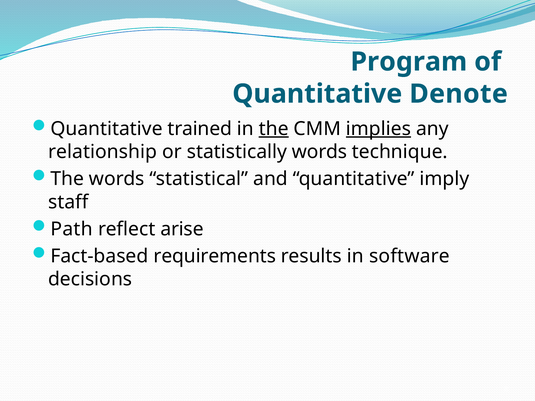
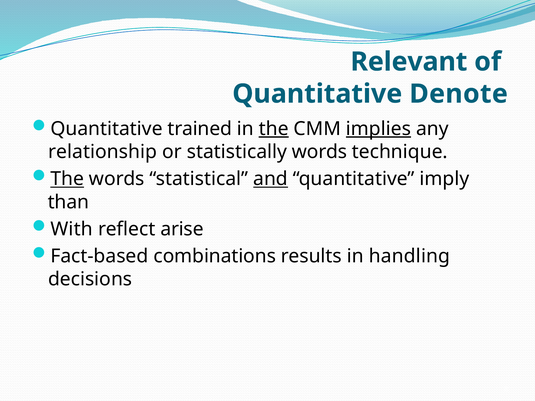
Program: Program -> Relevant
The at (67, 179) underline: none -> present
and underline: none -> present
staff: staff -> than
Path: Path -> With
requirements: requirements -> combinations
software: software -> handling
